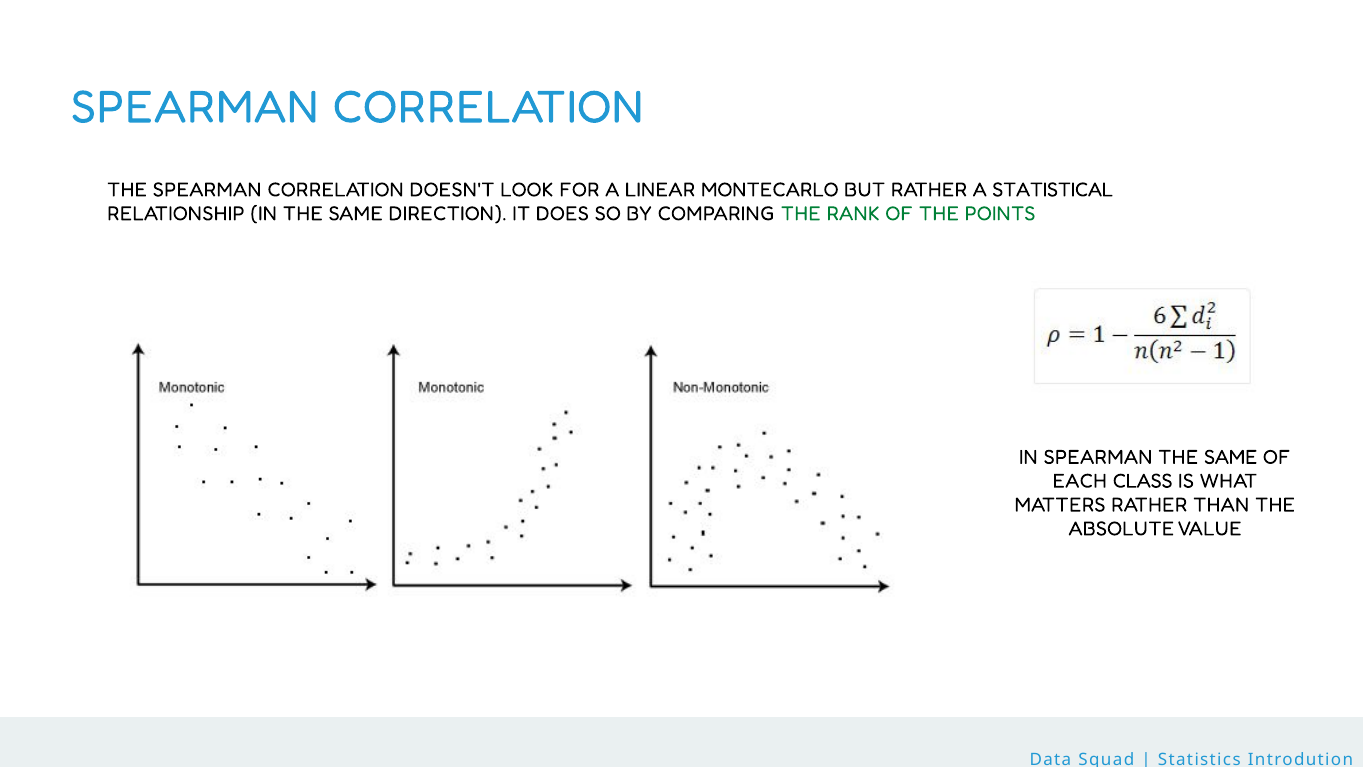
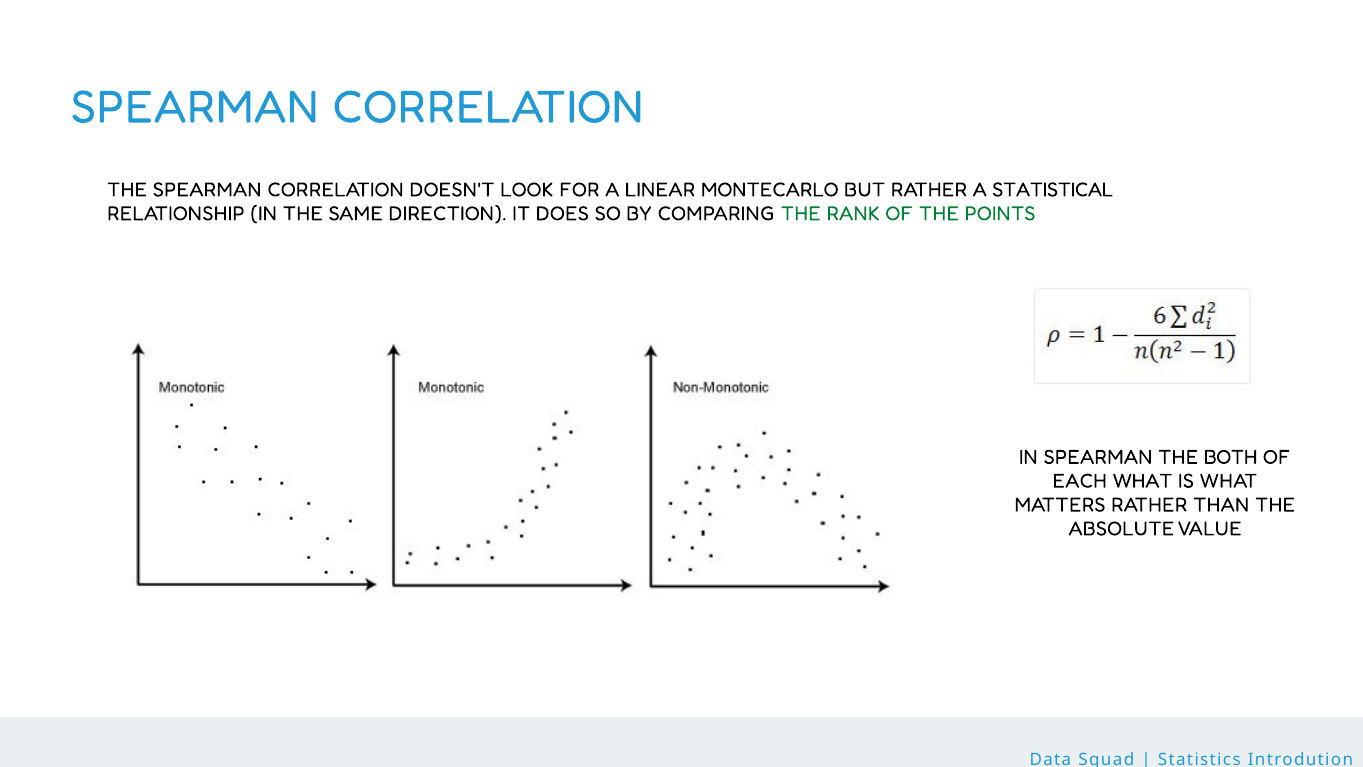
SPEARMAN THE SAME: SAME -> BOTH
EACH CLASS: CLASS -> WHAT
